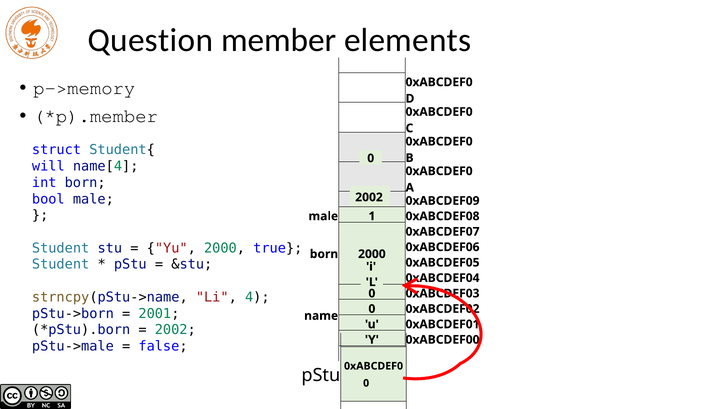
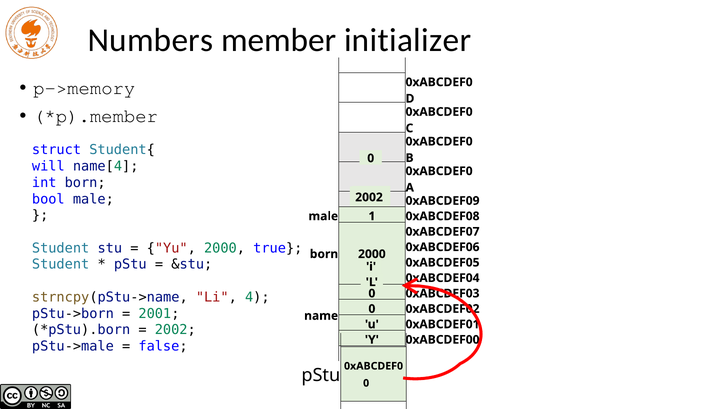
Question: Question -> Numbers
elements: elements -> initializer
